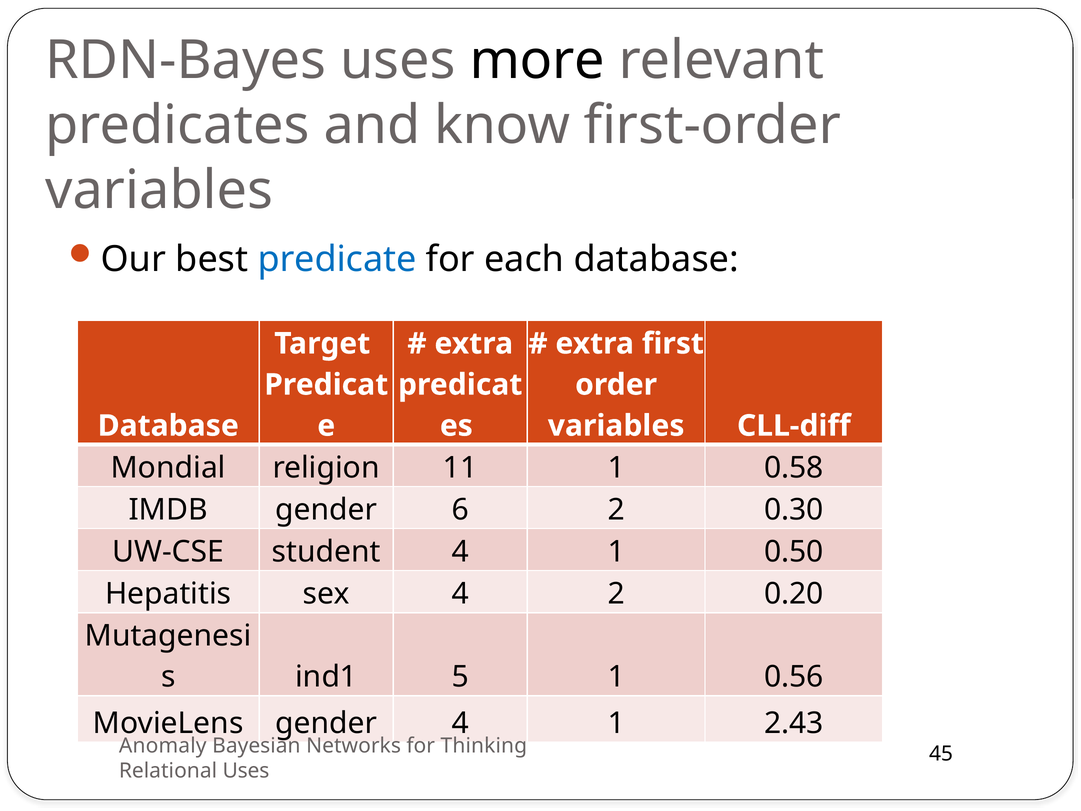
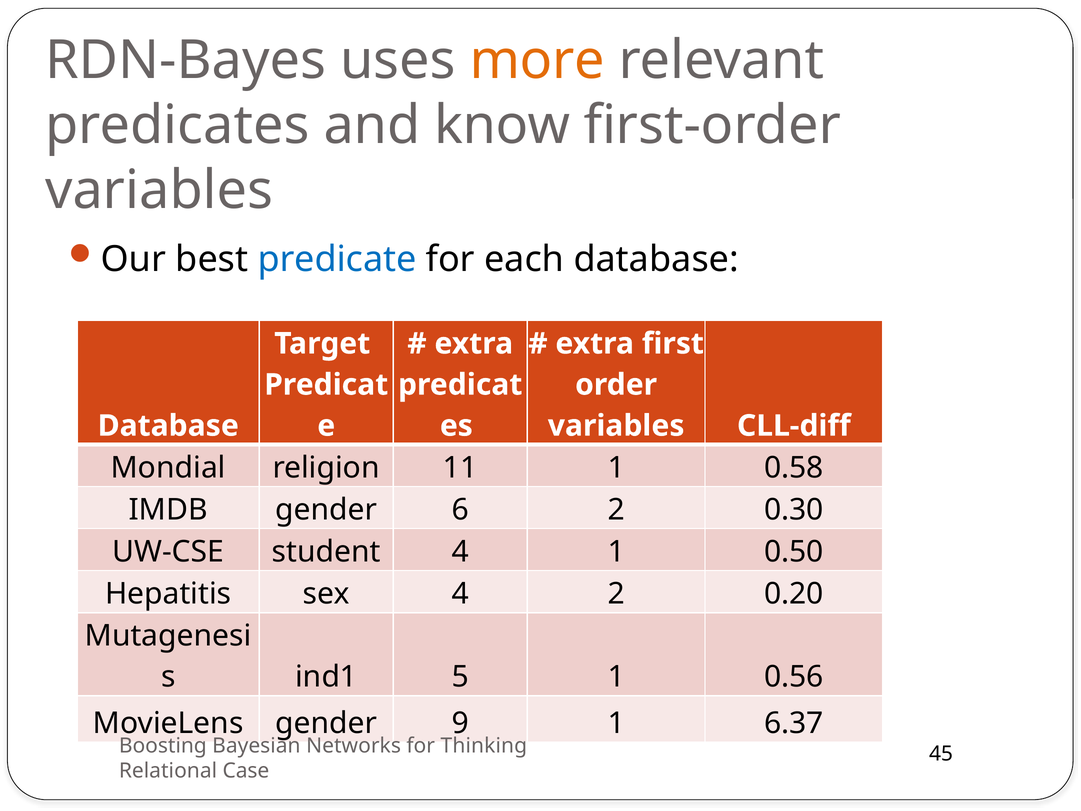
more colour: black -> orange
gender 4: 4 -> 9
2.43: 2.43 -> 6.37
Anomaly: Anomaly -> Boosting
Relational Uses: Uses -> Case
